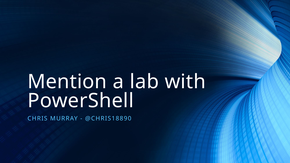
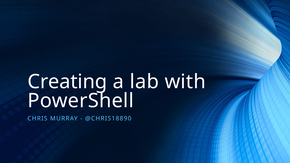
Mention: Mention -> Creating
